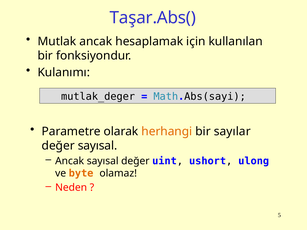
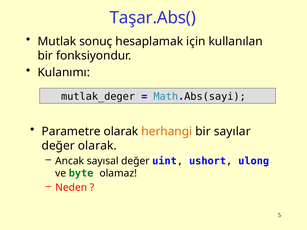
Mutlak ancak: ancak -> sonuç
değer sayısal: sayısal -> olarak
byte colour: orange -> green
